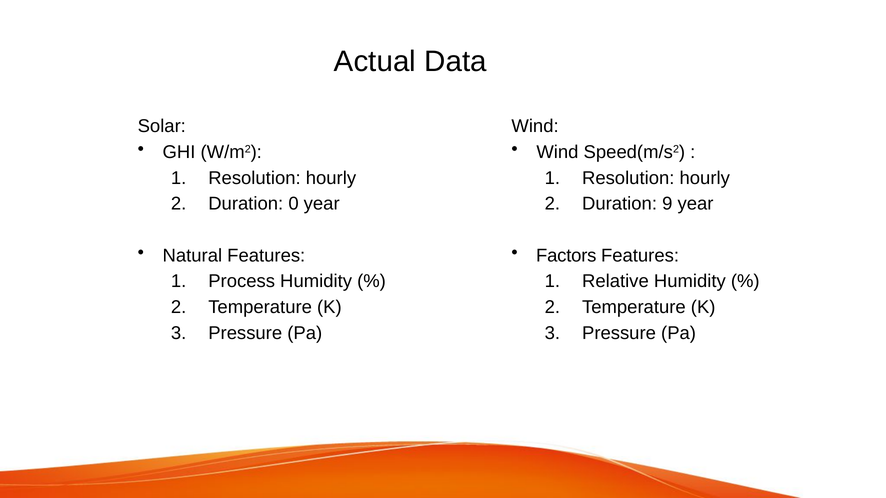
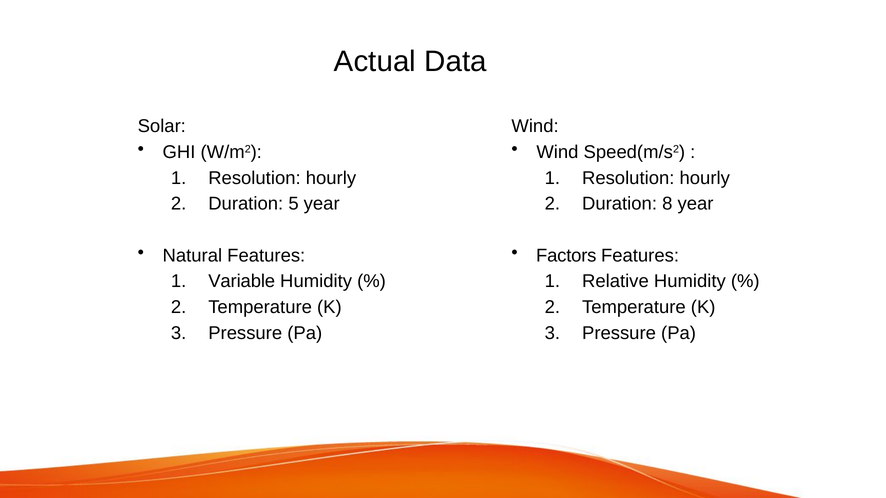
0: 0 -> 5
9: 9 -> 8
Process: Process -> Variable
